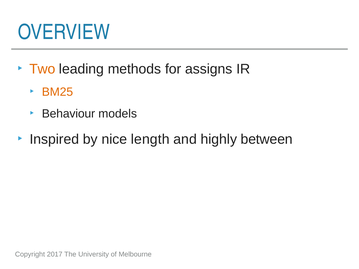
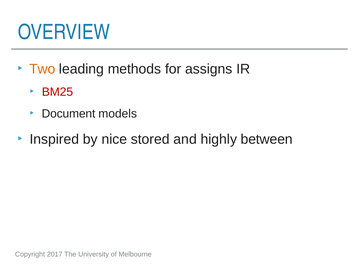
BM25 colour: orange -> red
Behaviour: Behaviour -> Document
length: length -> stored
